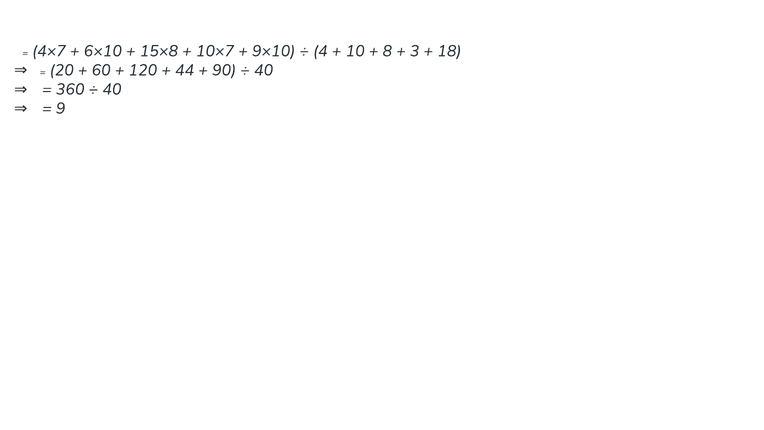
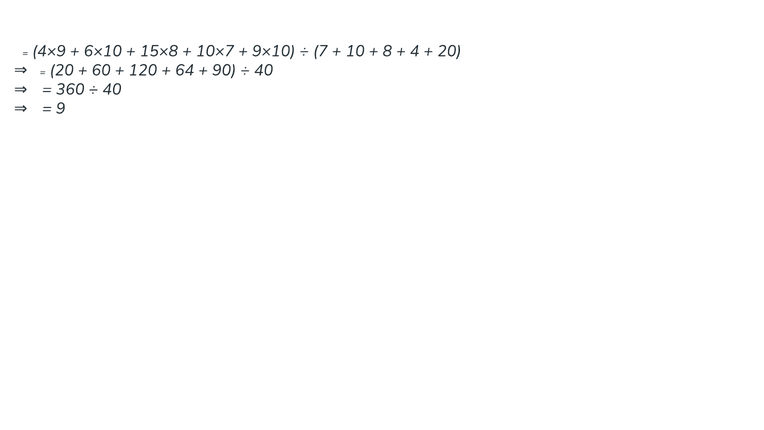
4×7: 4×7 -> 4×9
4: 4 -> 7
3: 3 -> 4
18 at (449, 51): 18 -> 20
44: 44 -> 64
